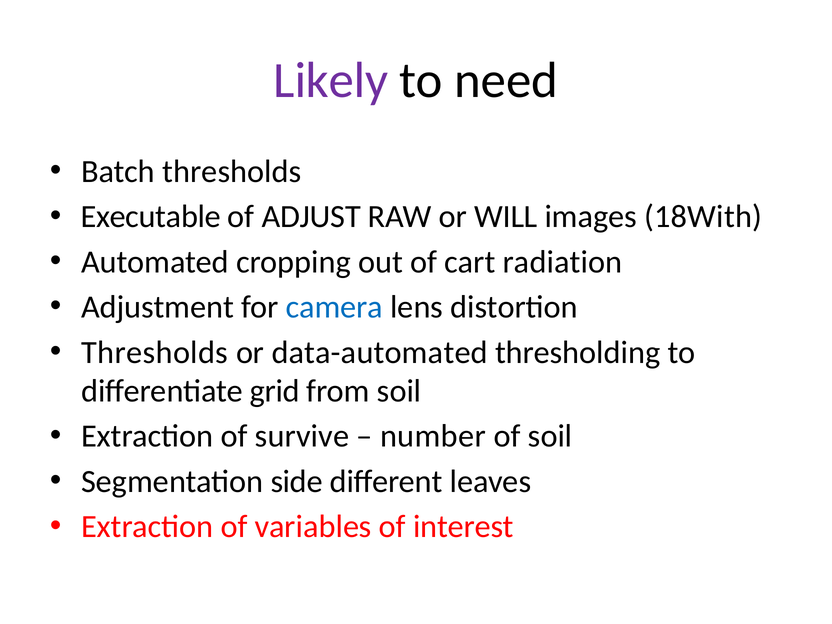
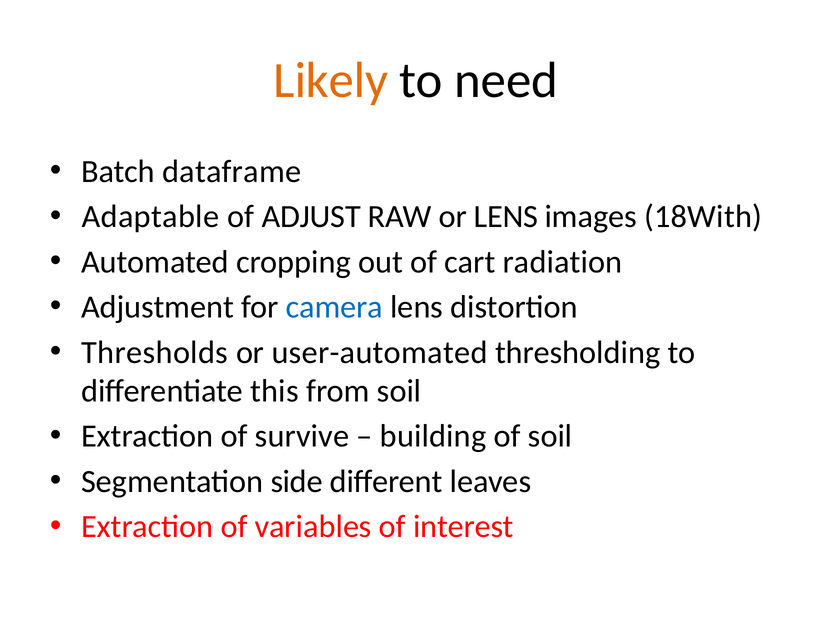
Likely colour: purple -> orange
Batch thresholds: thresholds -> dataframe
Executable: Executable -> Adaptable
or WILL: WILL -> LENS
data-automated: data-automated -> user-automated
grid: grid -> this
number: number -> building
